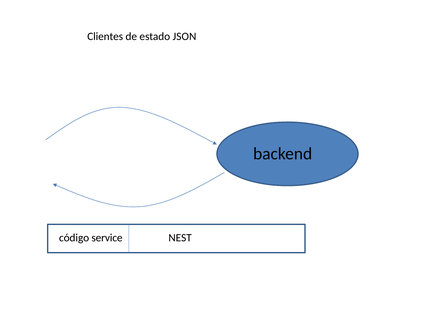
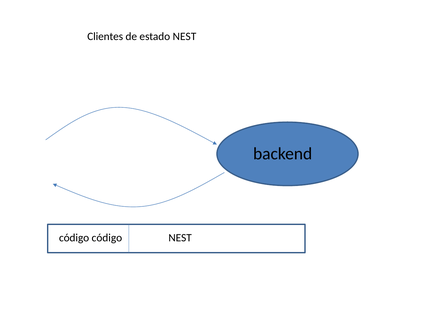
estado JSON: JSON -> NEST
código service: service -> código
